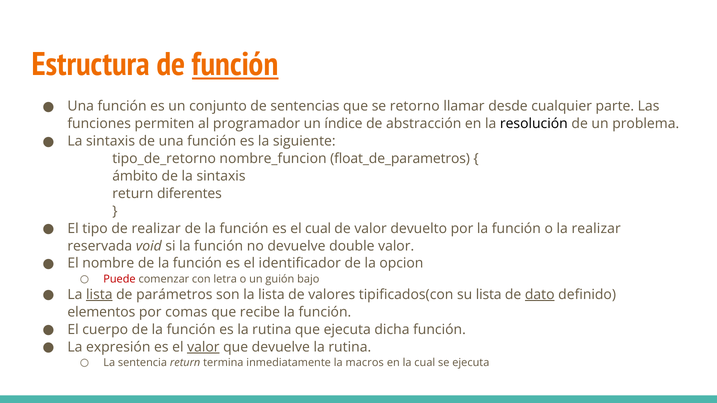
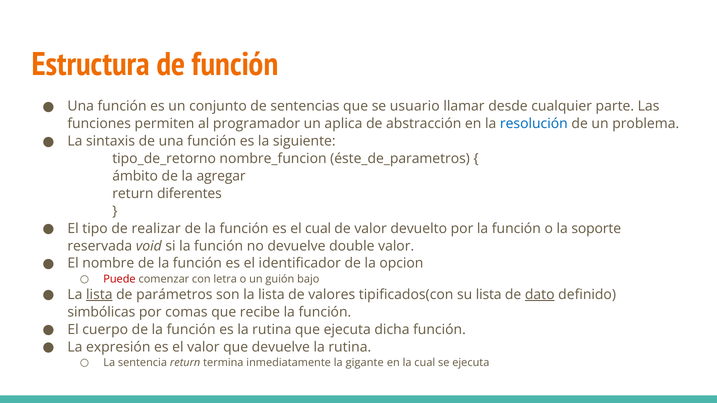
función at (235, 65) underline: present -> none
retorno: retorno -> usuario
índice: índice -> aplica
resolución colour: black -> blue
float_de_parametros: float_de_parametros -> éste_de_parametros
de la sintaxis: sintaxis -> agregar
la realizar: realizar -> soporte
elementos: elementos -> simbólicas
valor at (203, 347) underline: present -> none
macros: macros -> gigante
